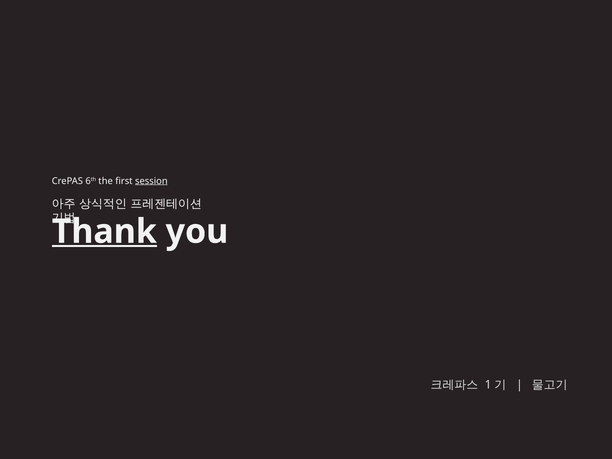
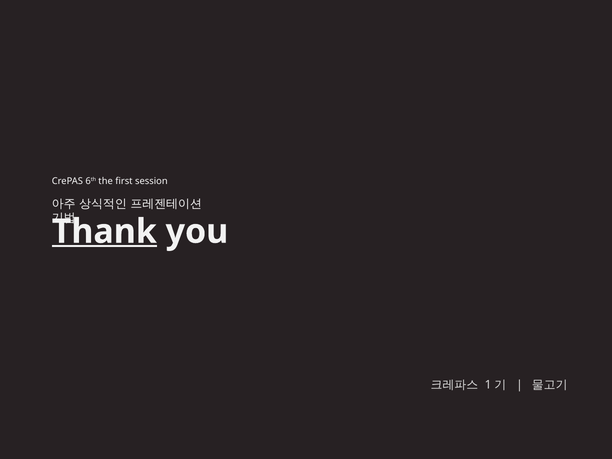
session underline: present -> none
